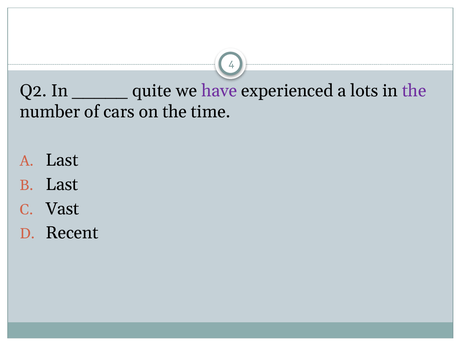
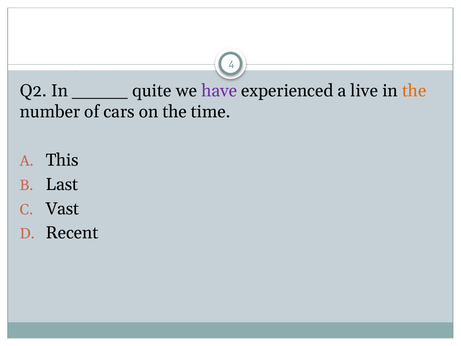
lots: lots -> live
the at (414, 91) colour: purple -> orange
A Last: Last -> This
